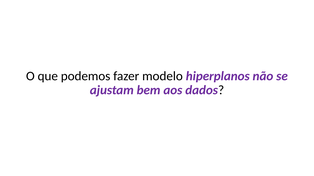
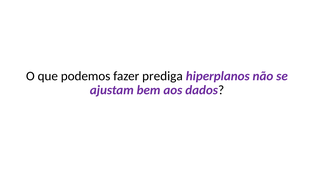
modelo: modelo -> prediga
